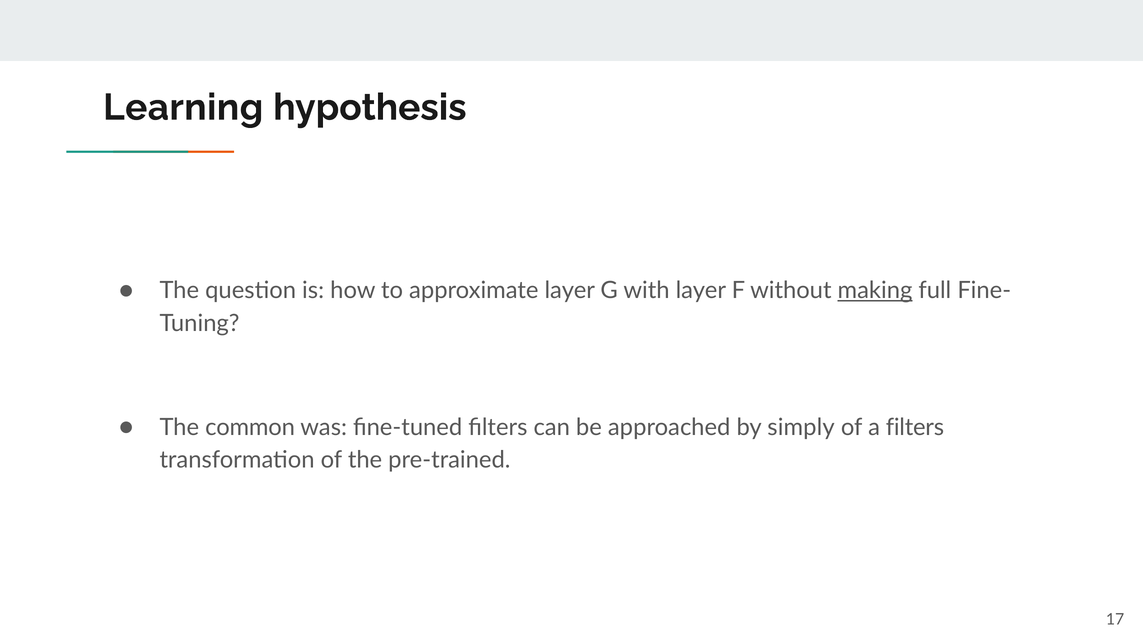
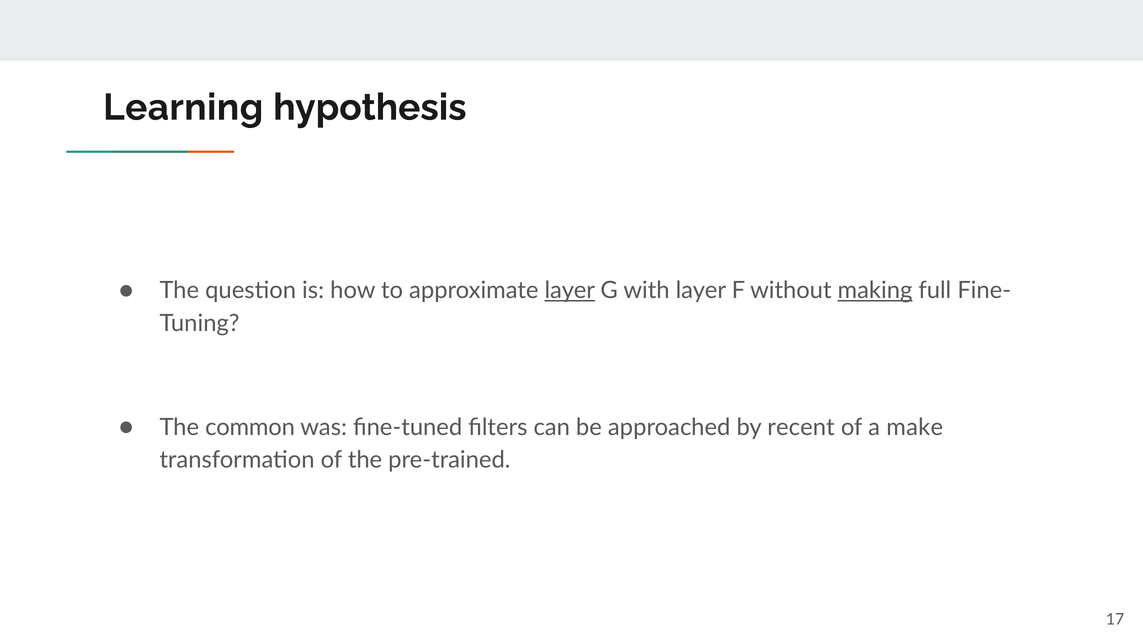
layer at (570, 291) underline: none -> present
simply: simply -> recent
a filters: filters -> make
